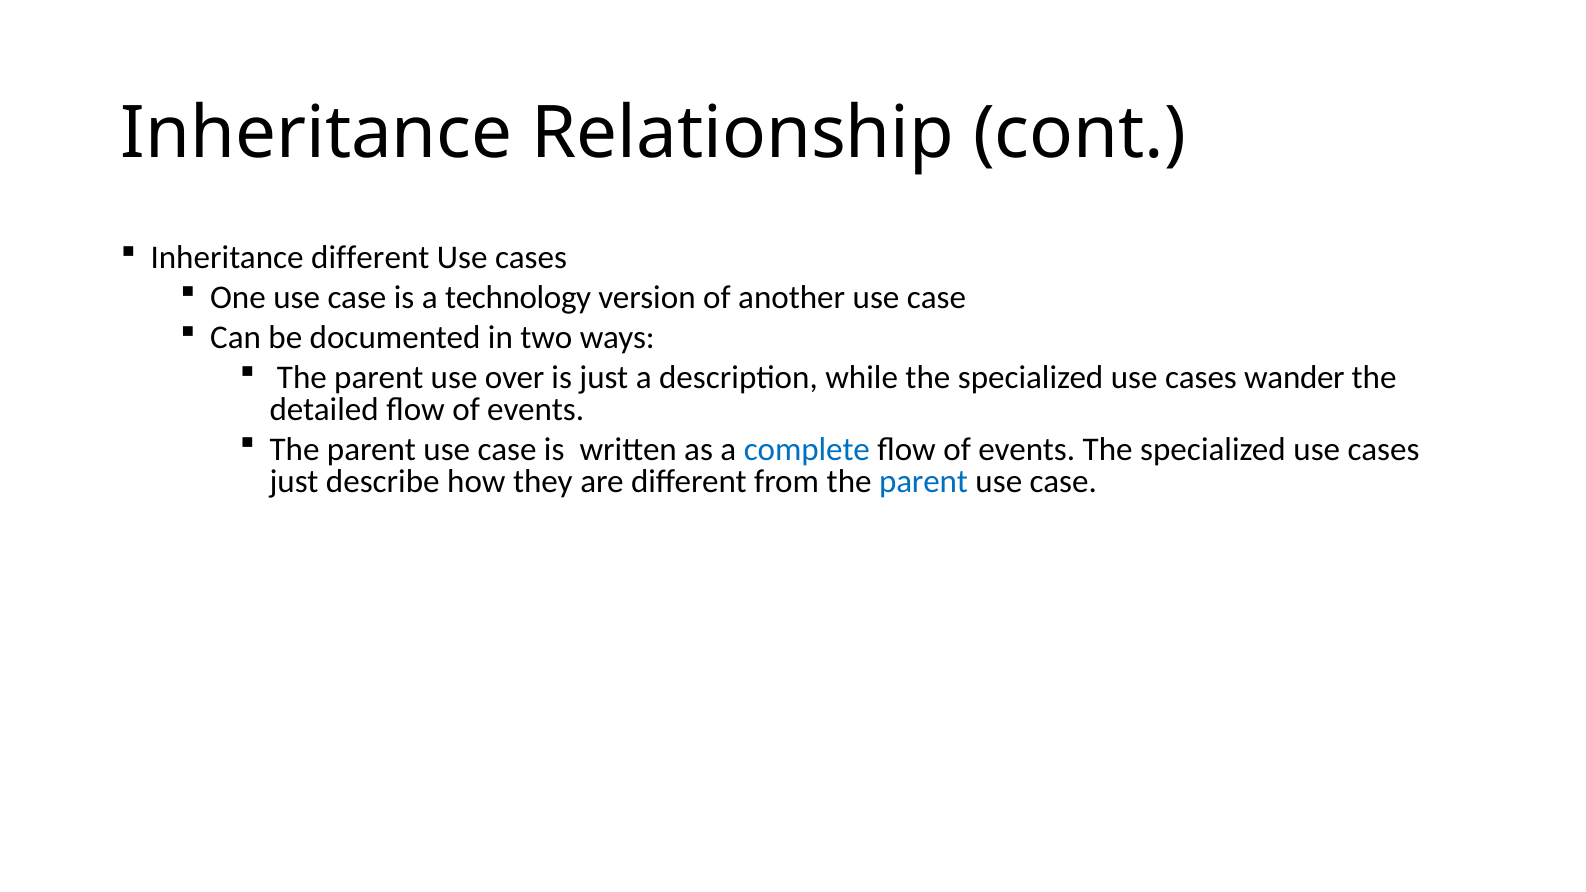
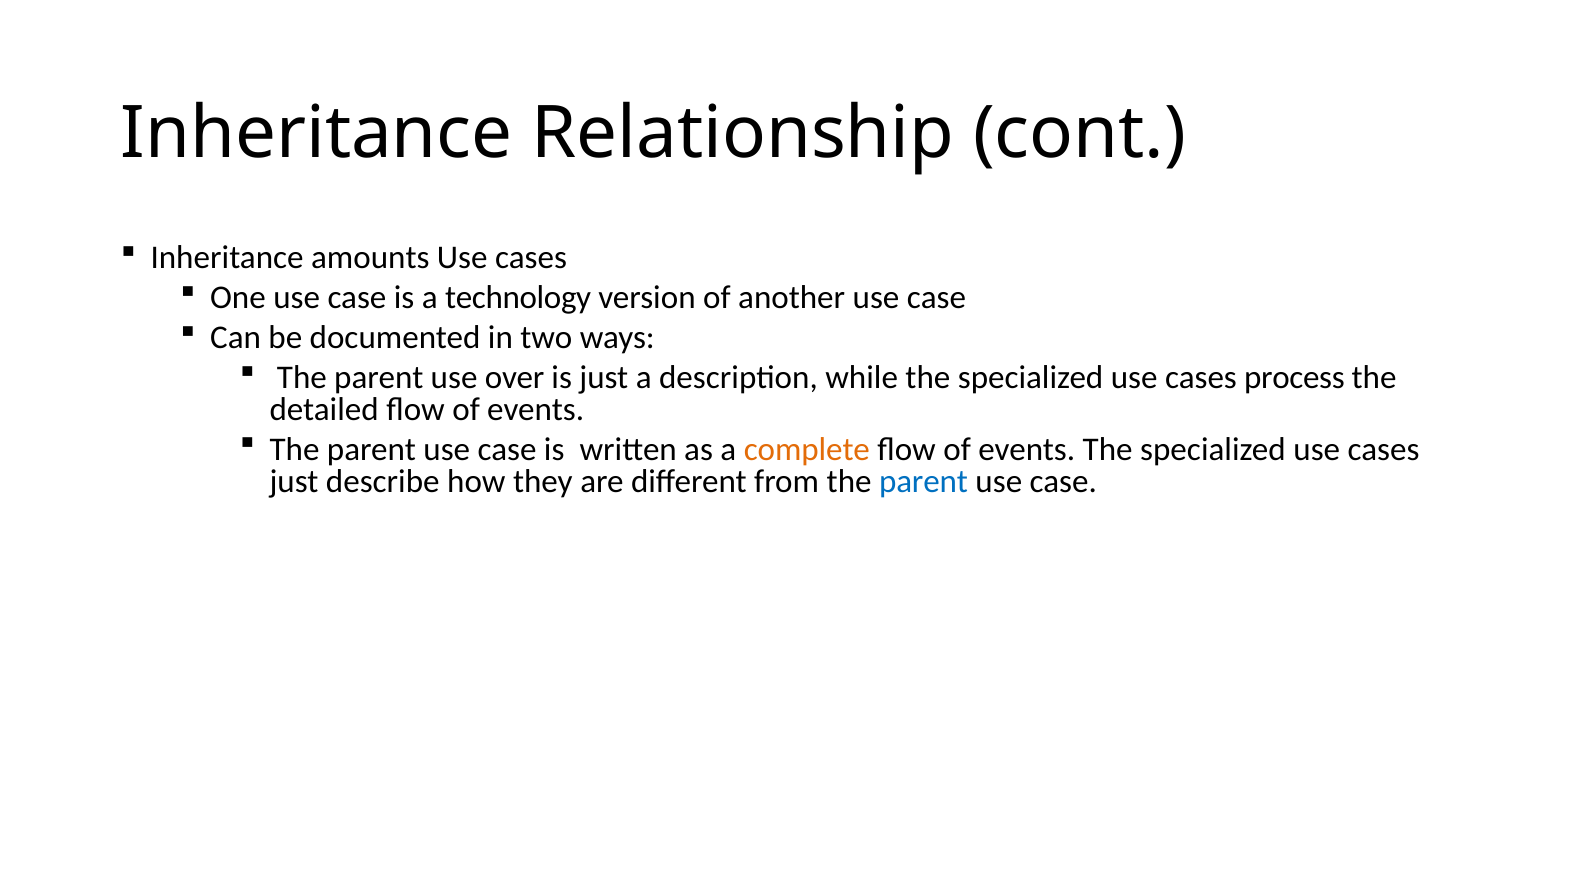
Inheritance different: different -> amounts
wander: wander -> process
complete colour: blue -> orange
